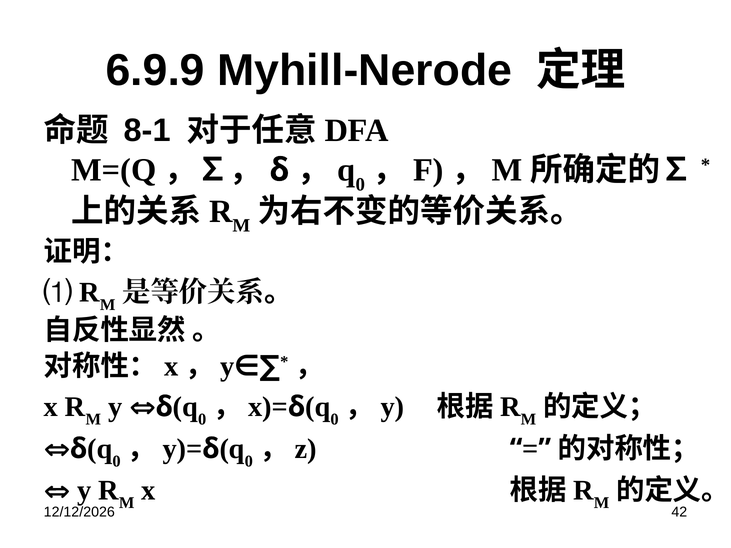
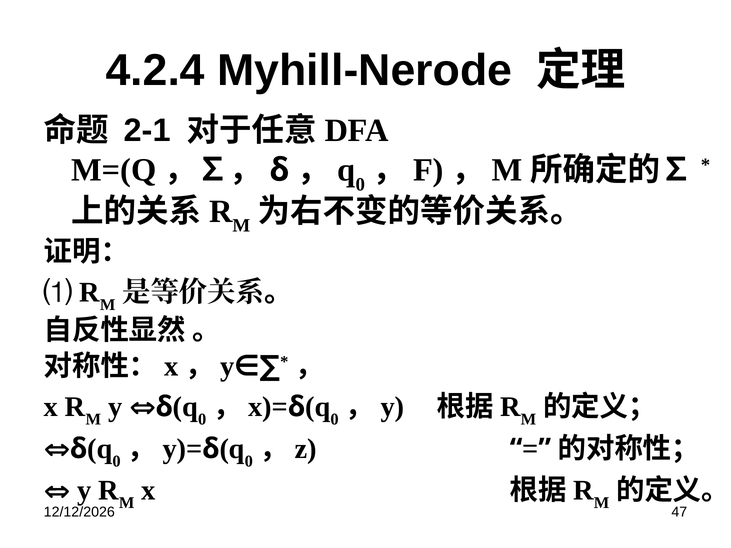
6.9.9: 6.9.9 -> 4.2.4
8-1: 8-1 -> 2-1
42: 42 -> 47
